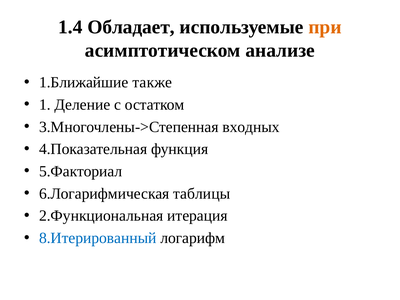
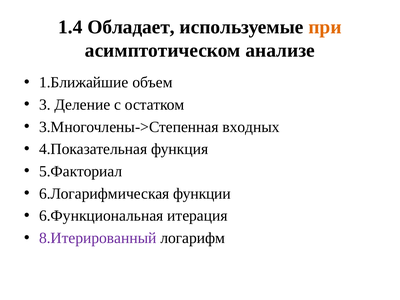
также: также -> объем
1: 1 -> 3
таблицы: таблицы -> функции
2.Функциональная: 2.Функциональная -> 6.Функциональная
8.Итерированный colour: blue -> purple
